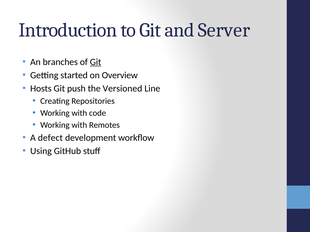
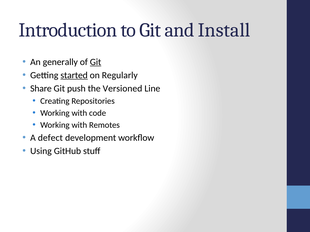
Server: Server -> Install
branches: branches -> generally
started underline: none -> present
Overview: Overview -> Regularly
Hosts: Hosts -> Share
